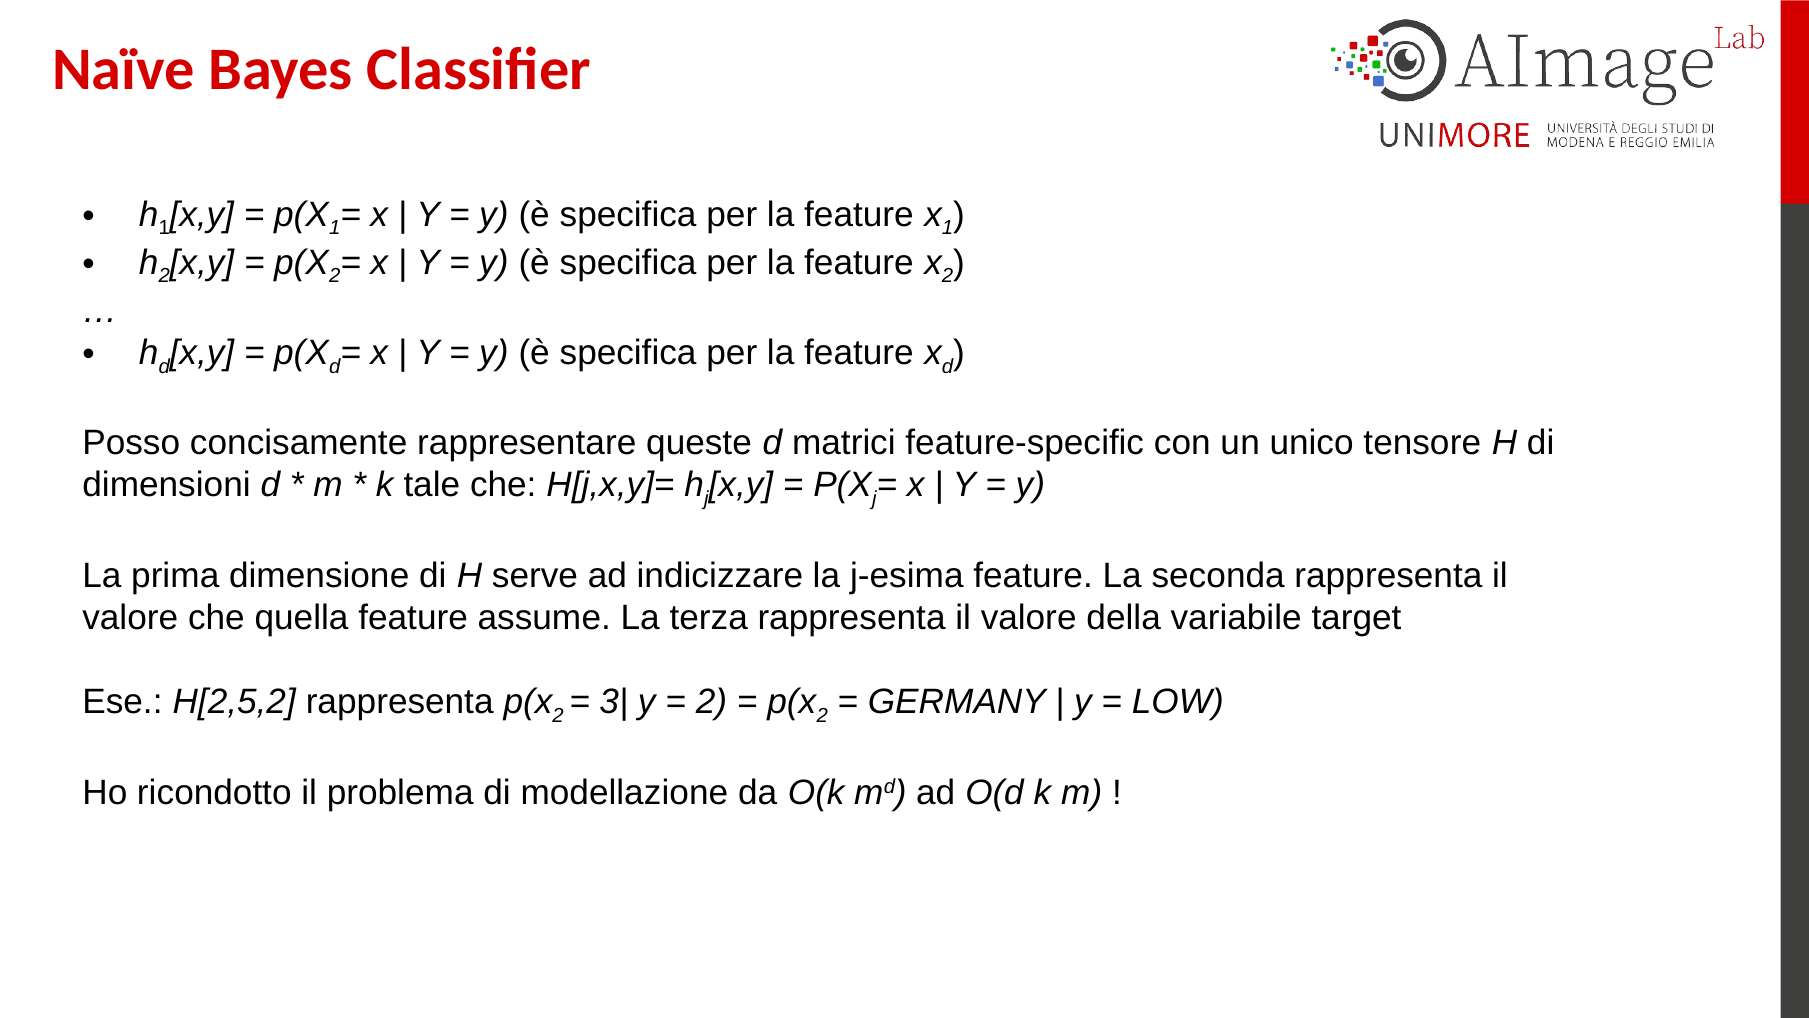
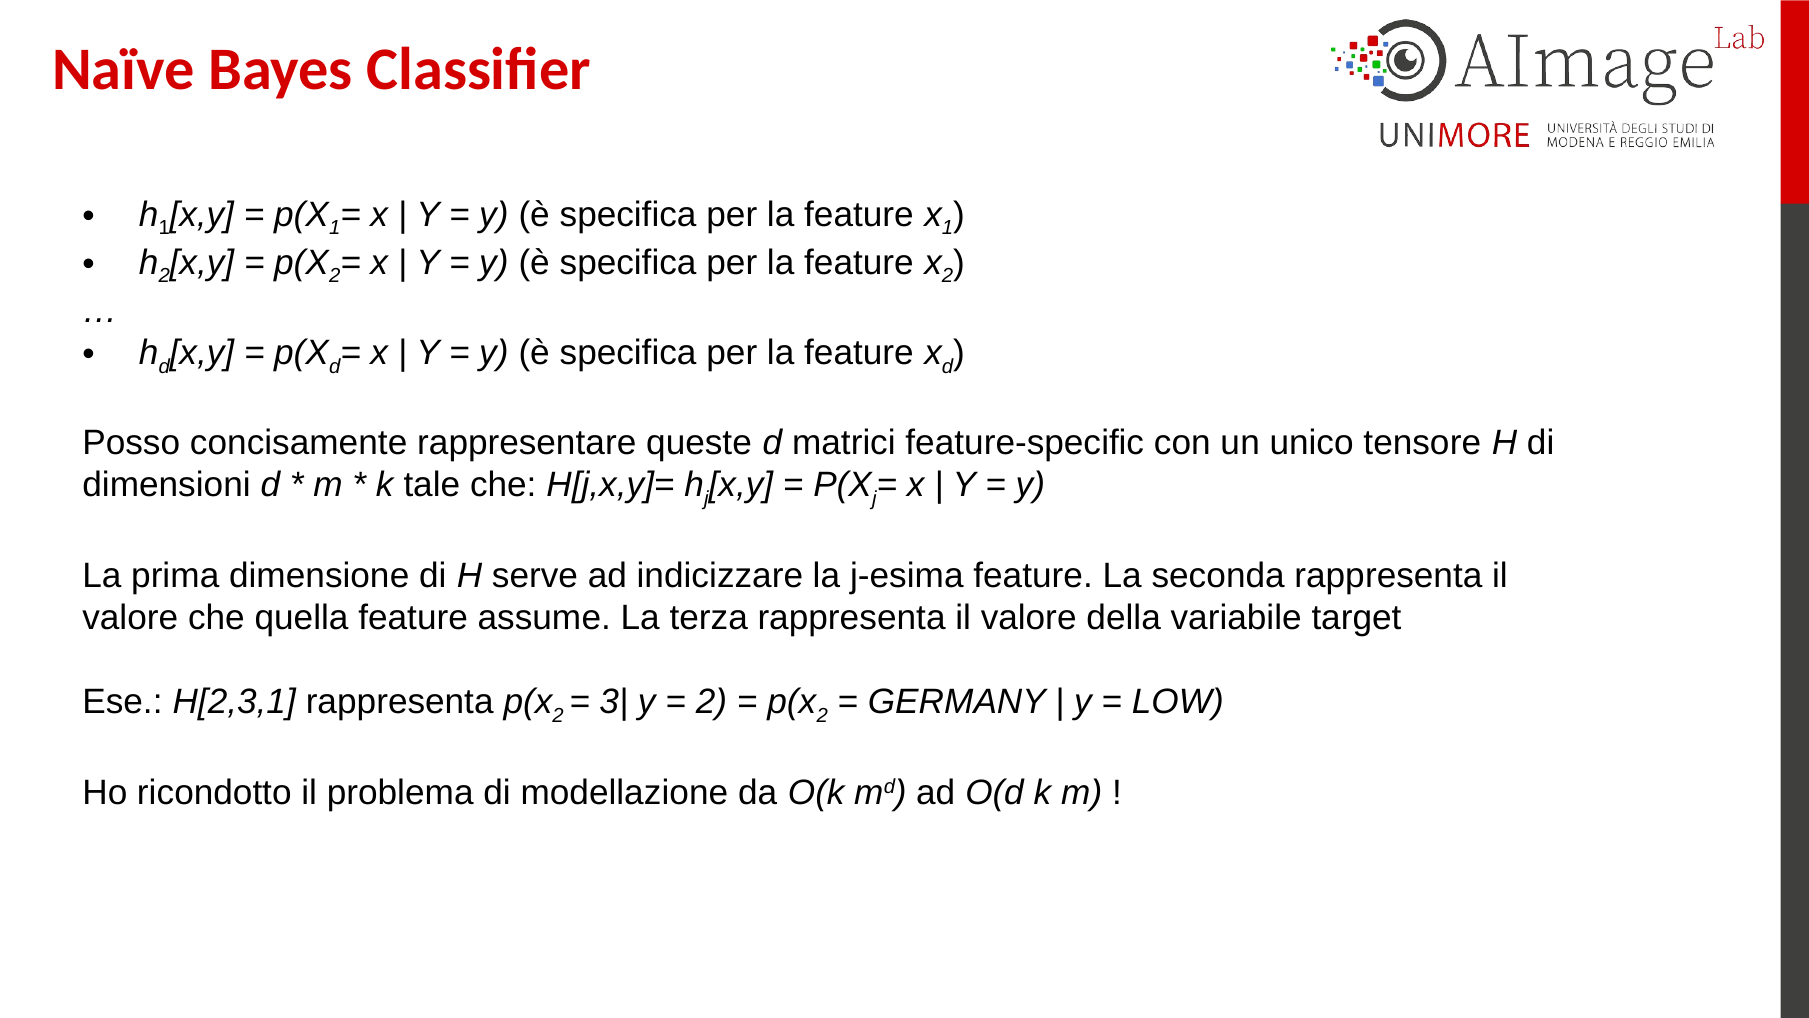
H[2,5,2: H[2,5,2 -> H[2,3,1
